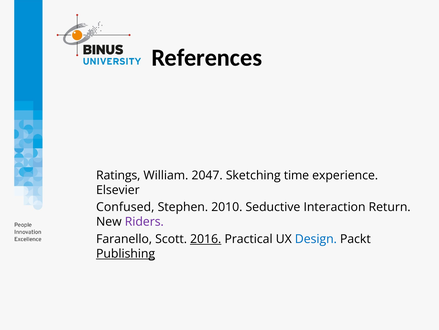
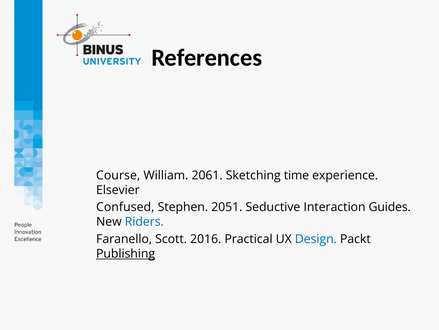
Ratings: Ratings -> Course
2047: 2047 -> 2061
2010: 2010 -> 2051
Return: Return -> Guides
Riders colour: purple -> blue
2016 underline: present -> none
